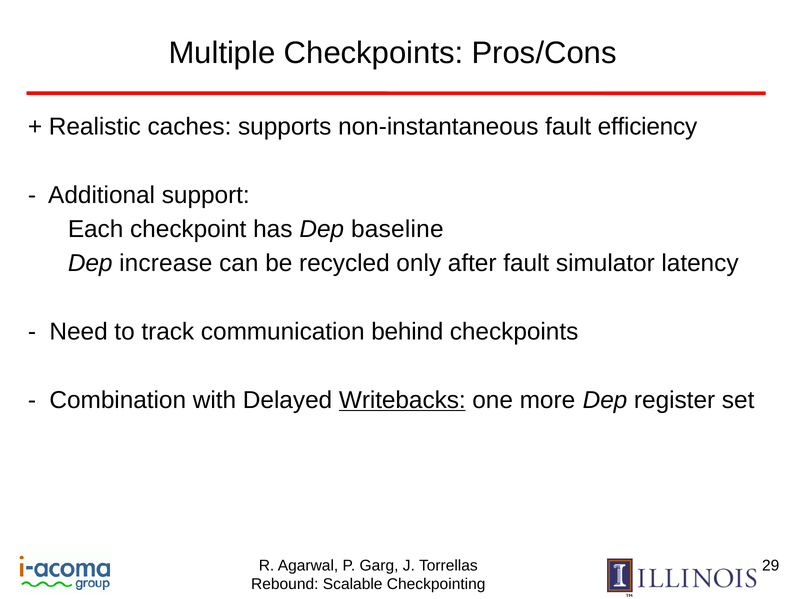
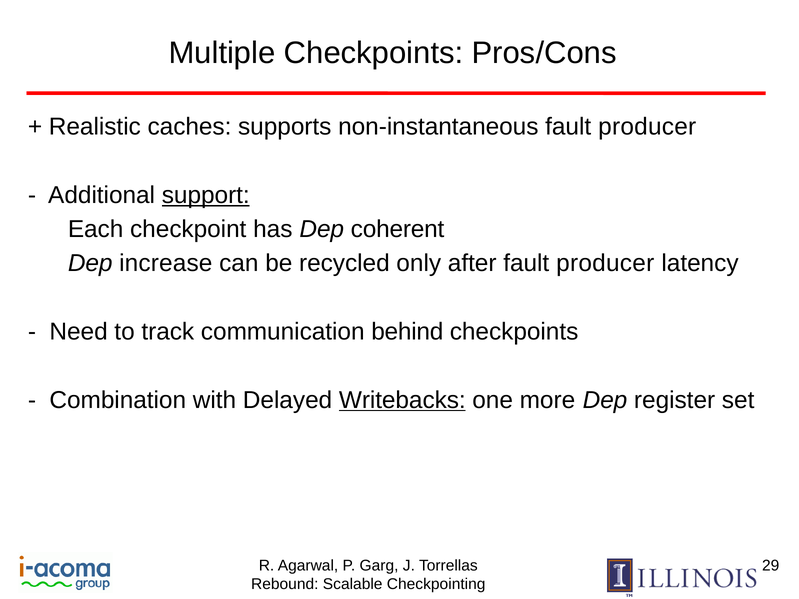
non-instantaneous fault efficiency: efficiency -> producer
support underline: none -> present
baseline: baseline -> coherent
after fault simulator: simulator -> producer
